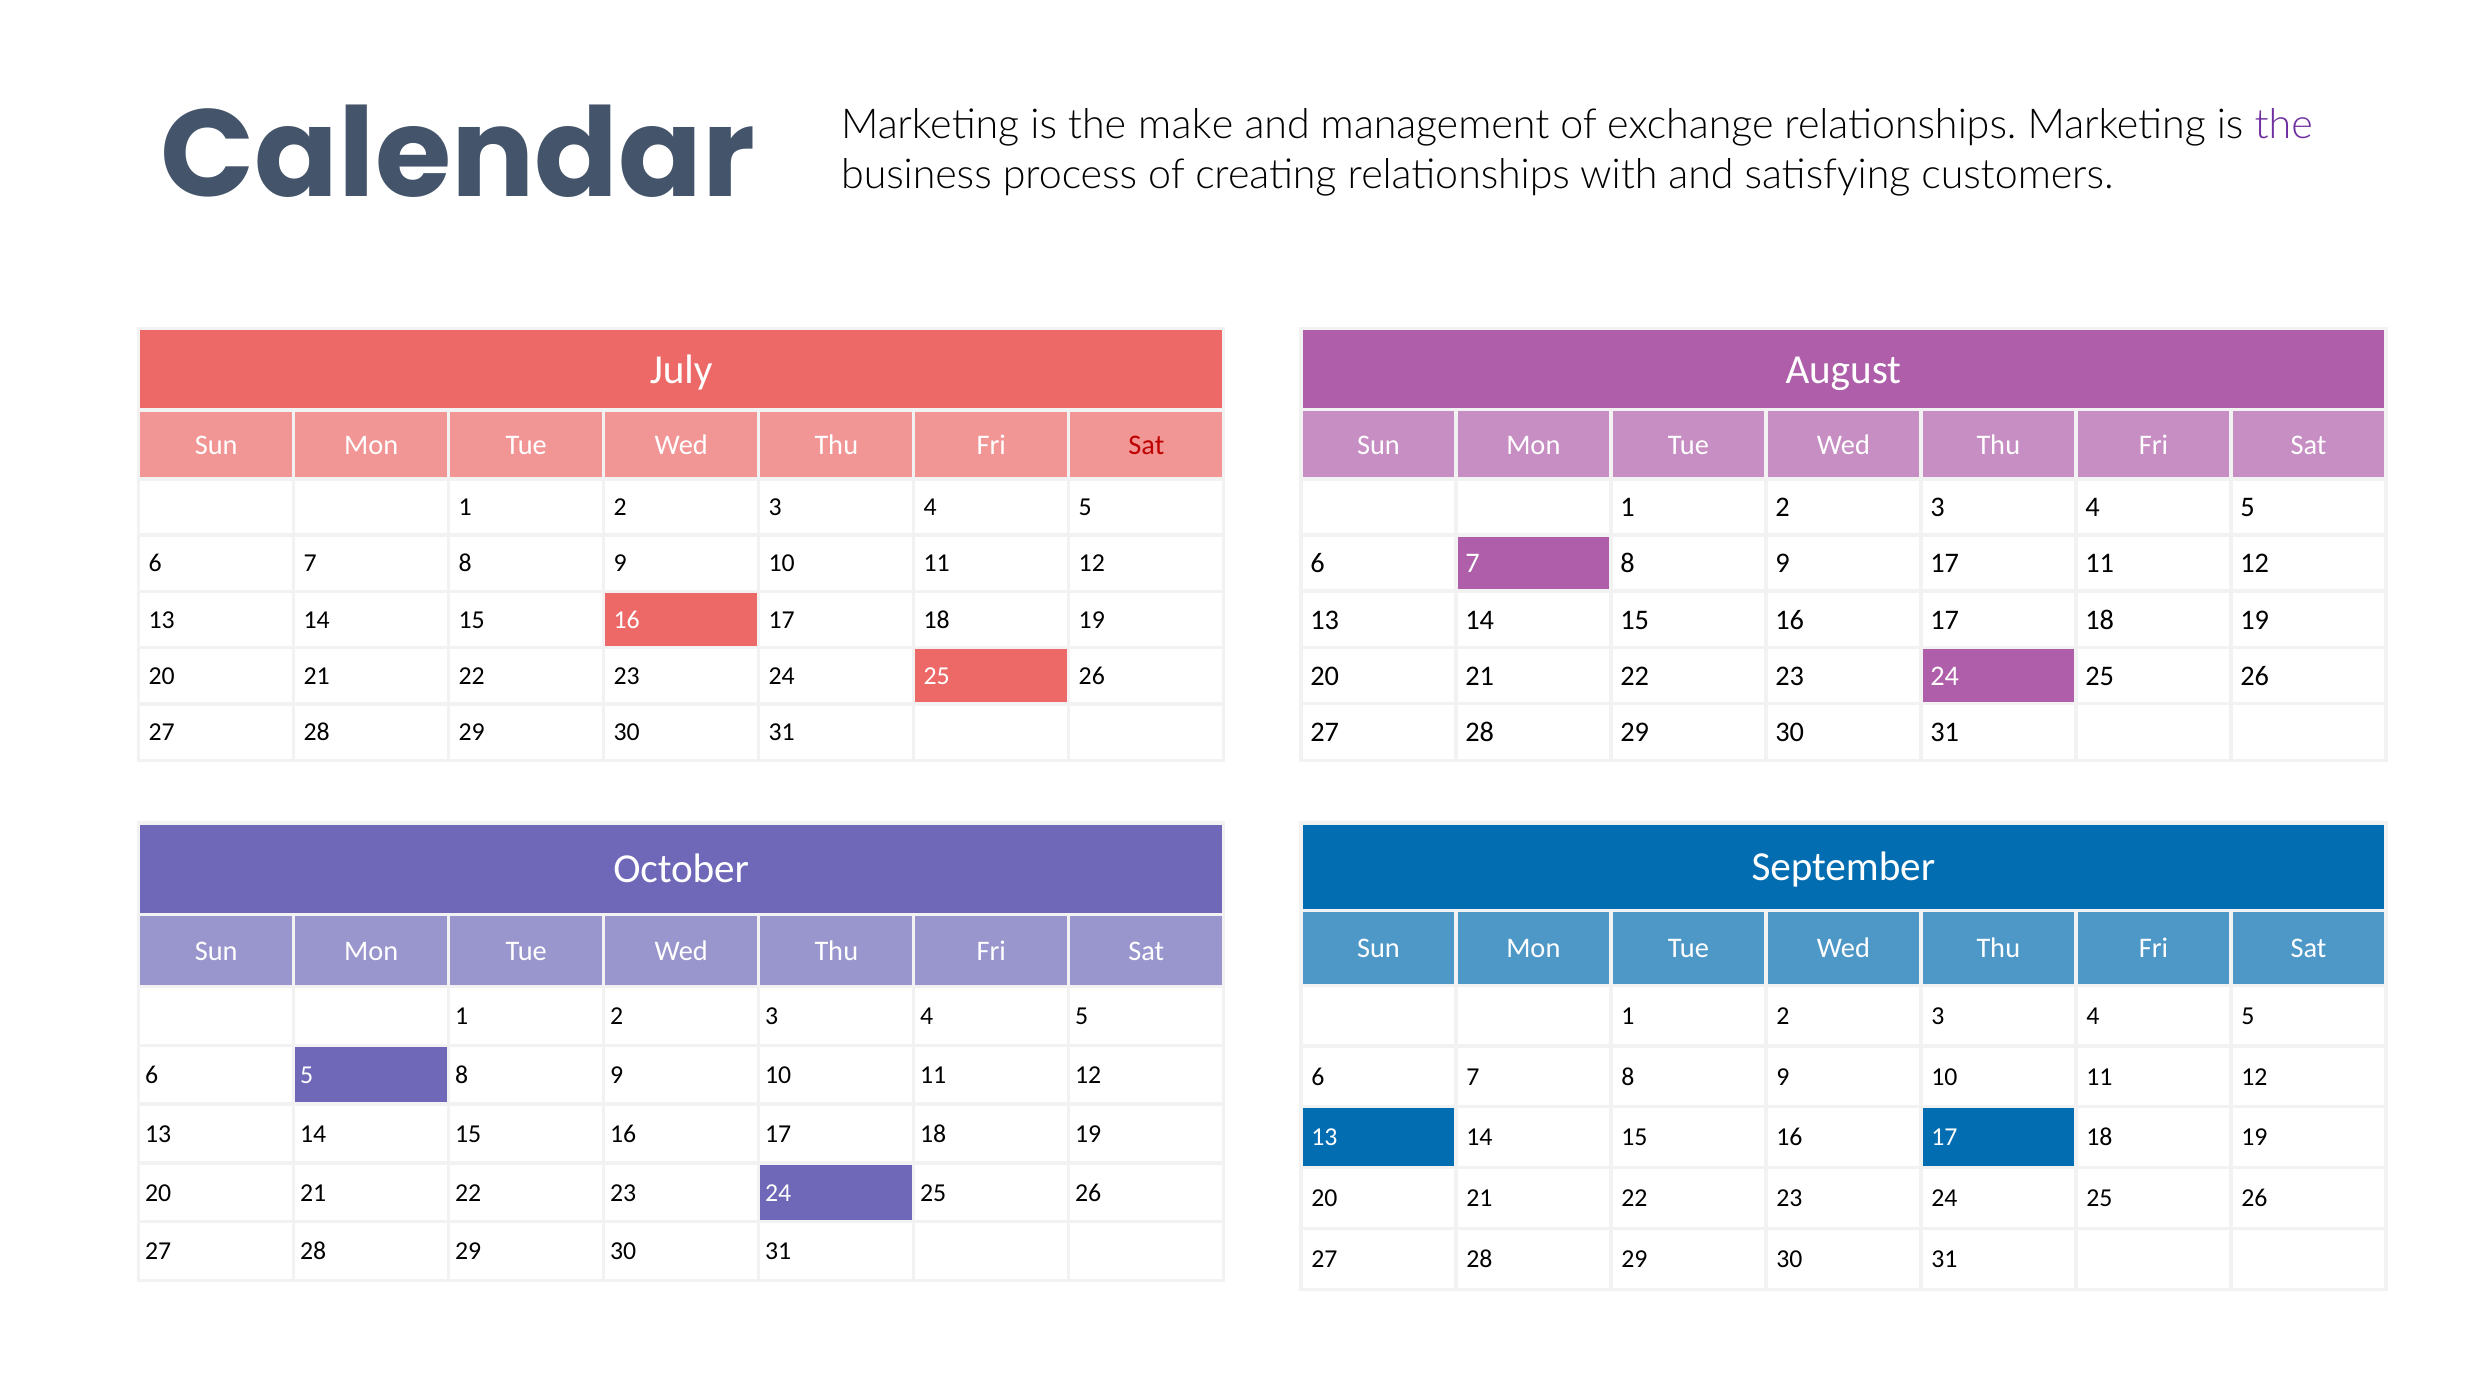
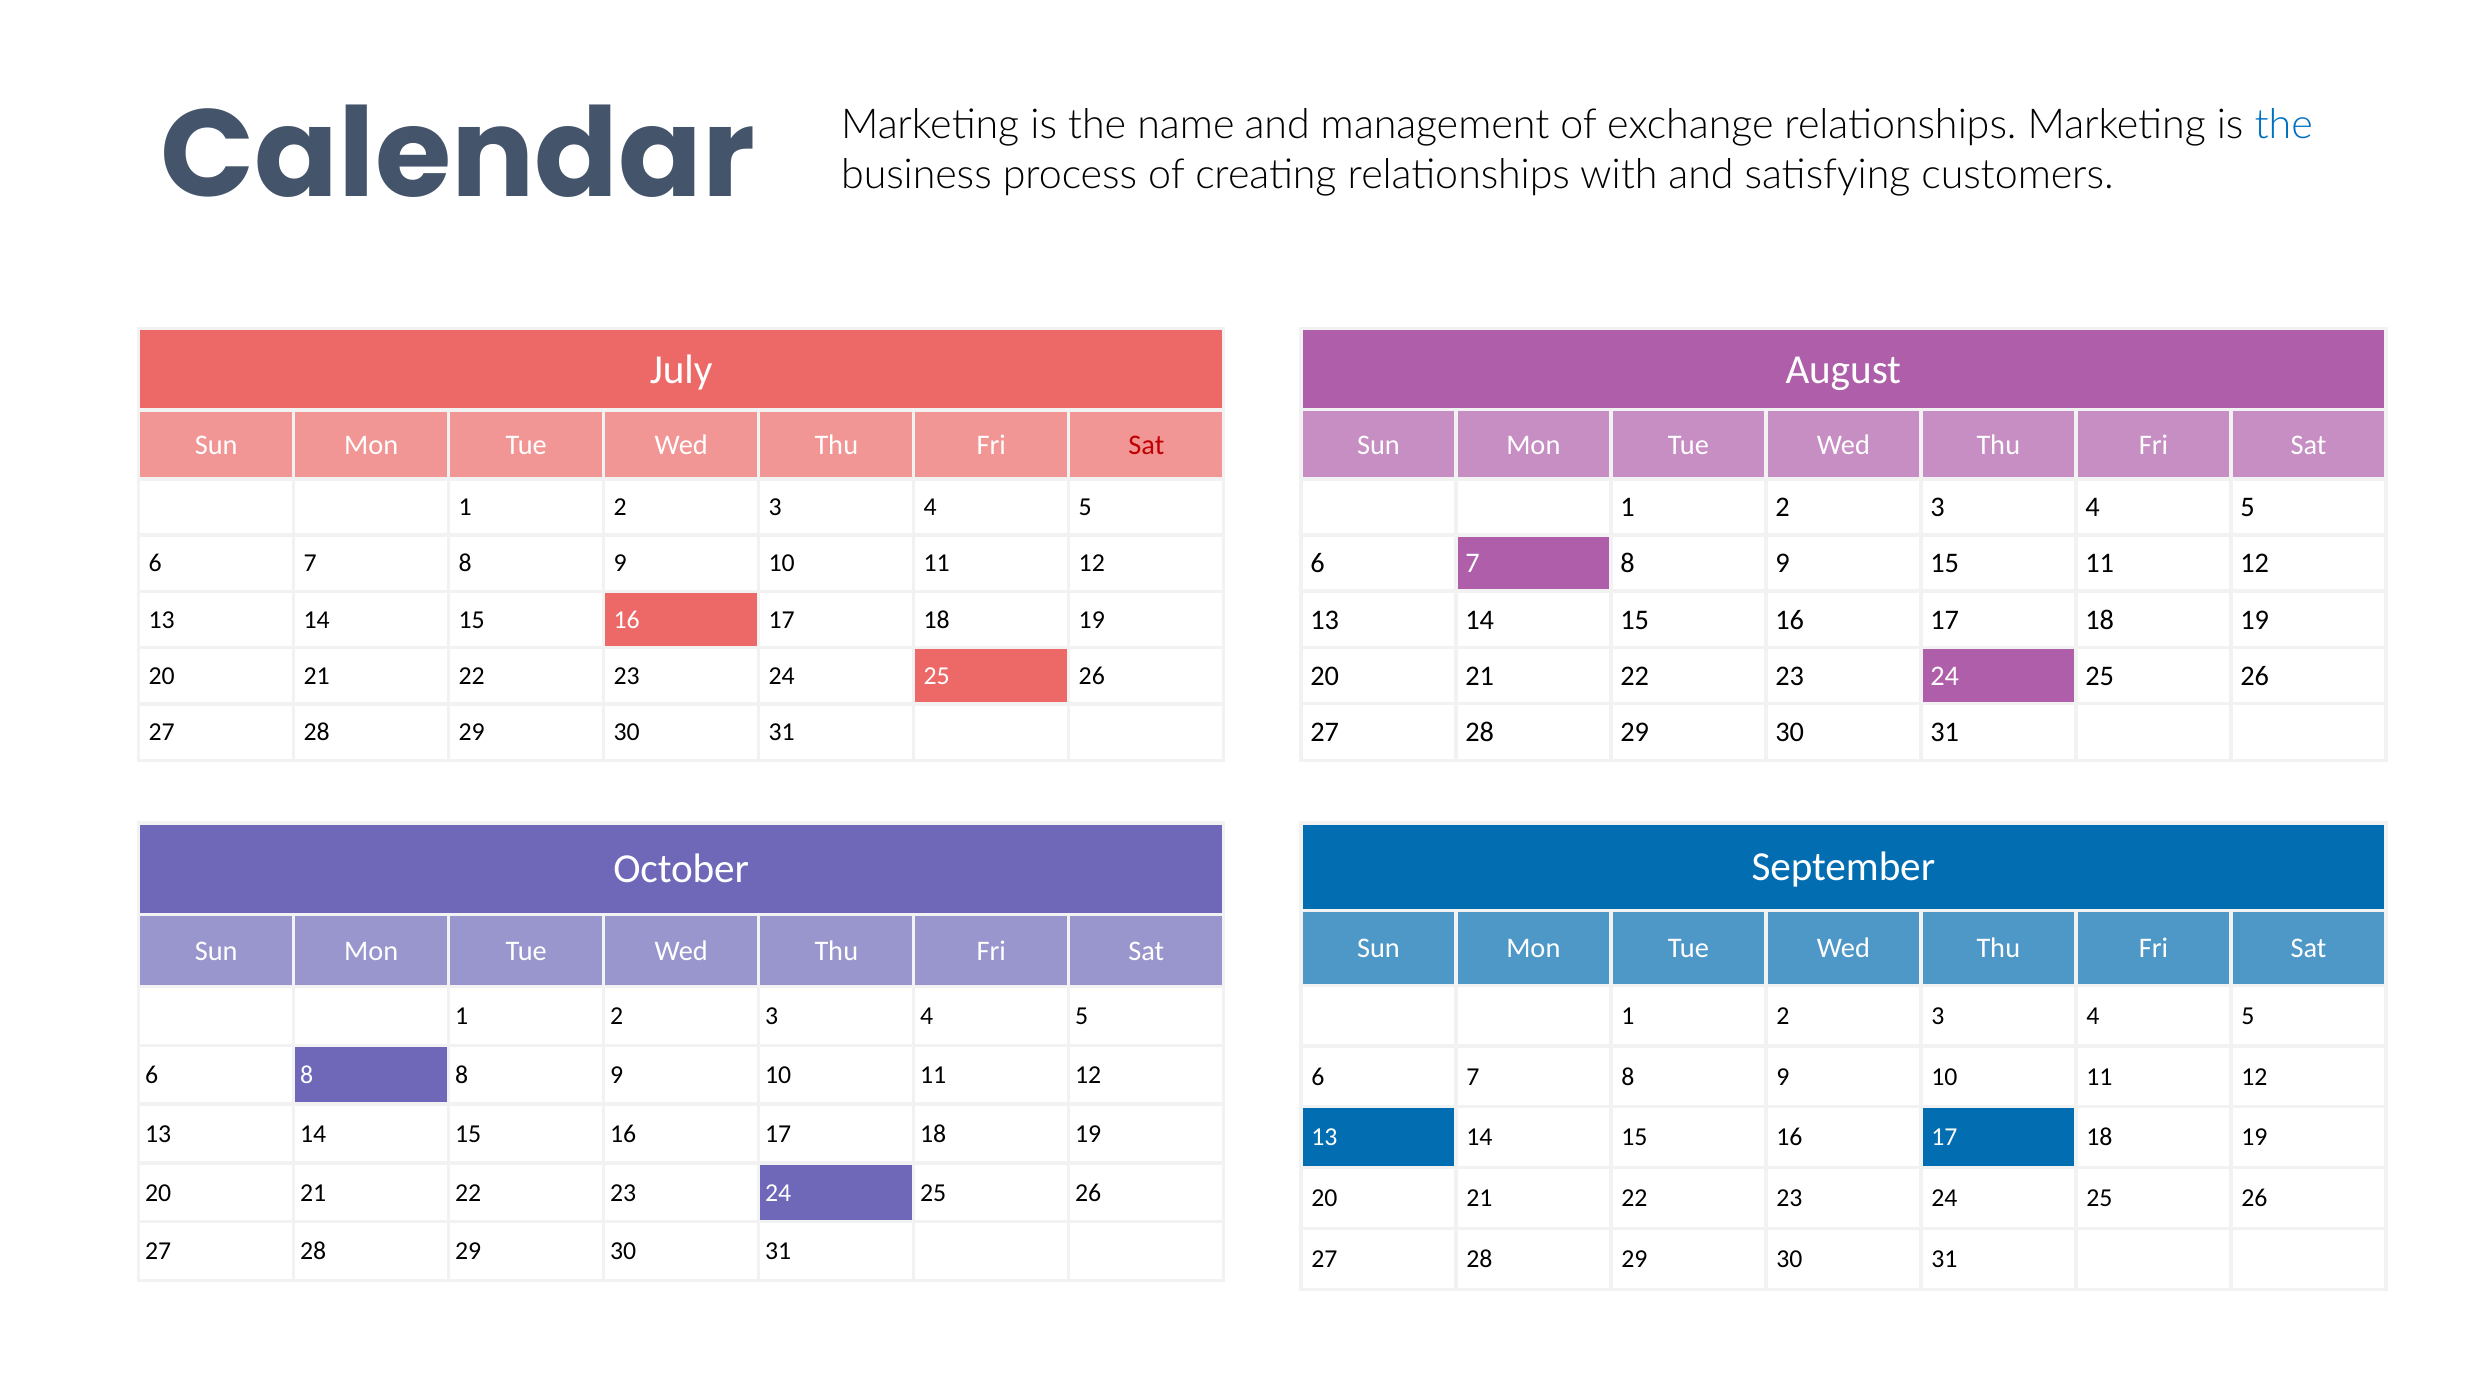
make: make -> name
the at (2284, 125) colour: purple -> blue
9 17: 17 -> 15
6 5: 5 -> 8
